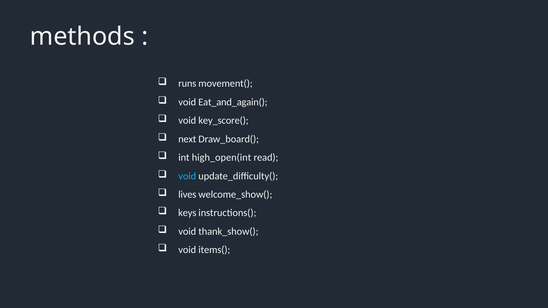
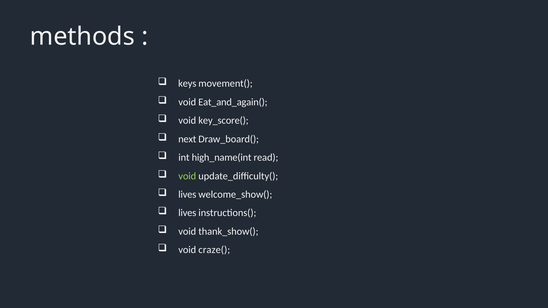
runs: runs -> keys
high_open(int: high_open(int -> high_name(int
void at (187, 176) colour: light blue -> light green
keys at (187, 213): keys -> lives
items(: items( -> craze(
